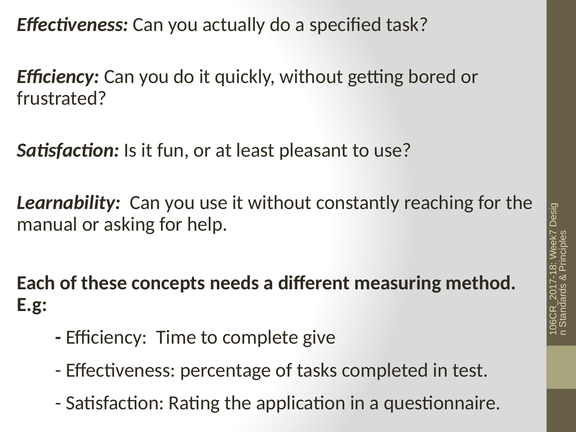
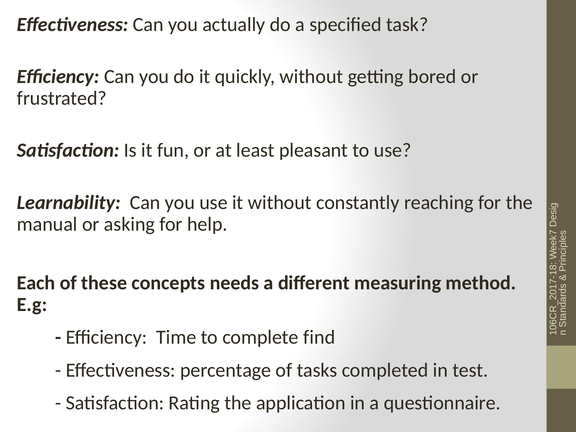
give: give -> find
